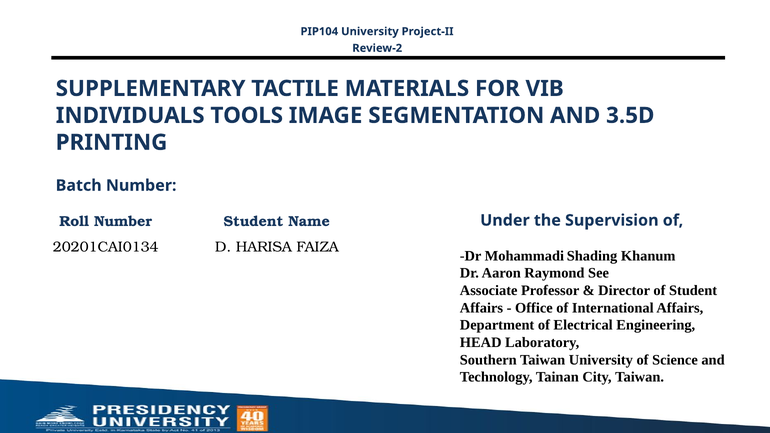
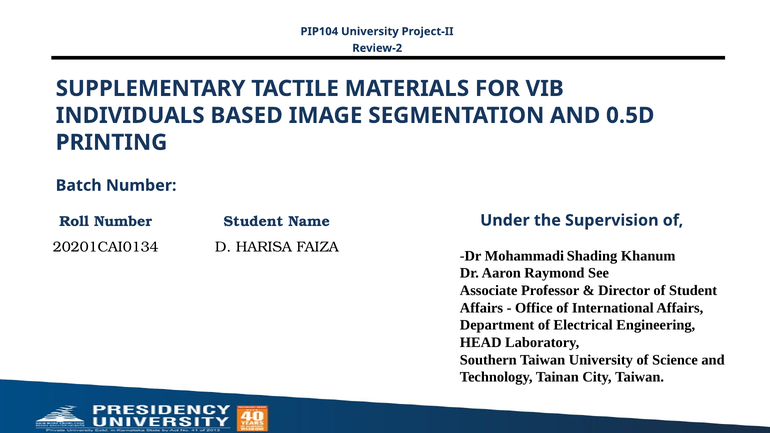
TOOLS: TOOLS -> BASED
3.5D: 3.5D -> 0.5D
